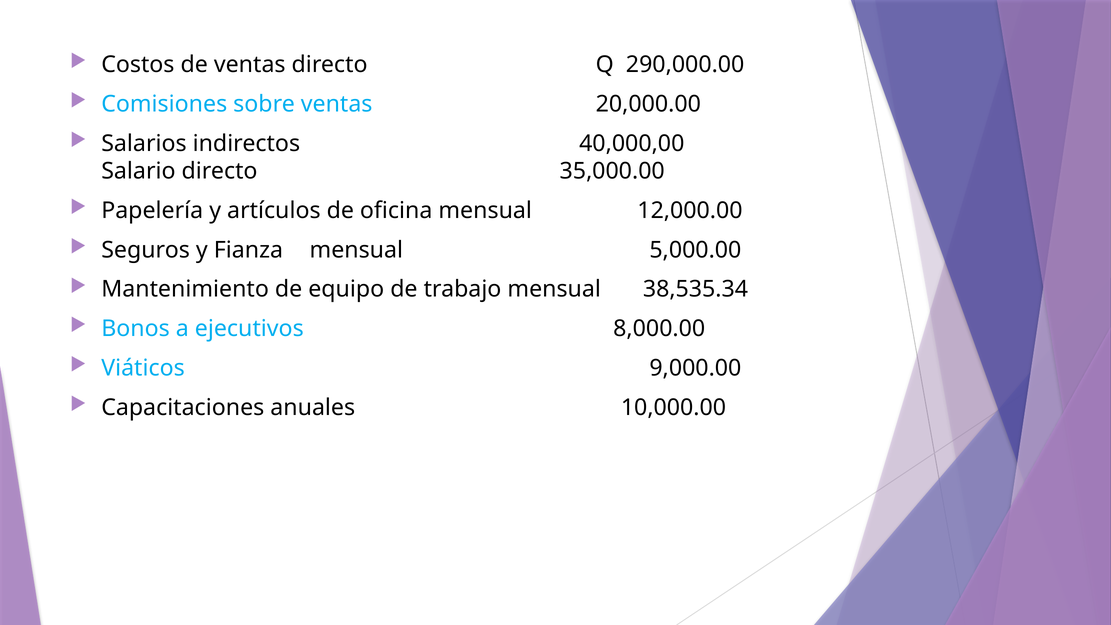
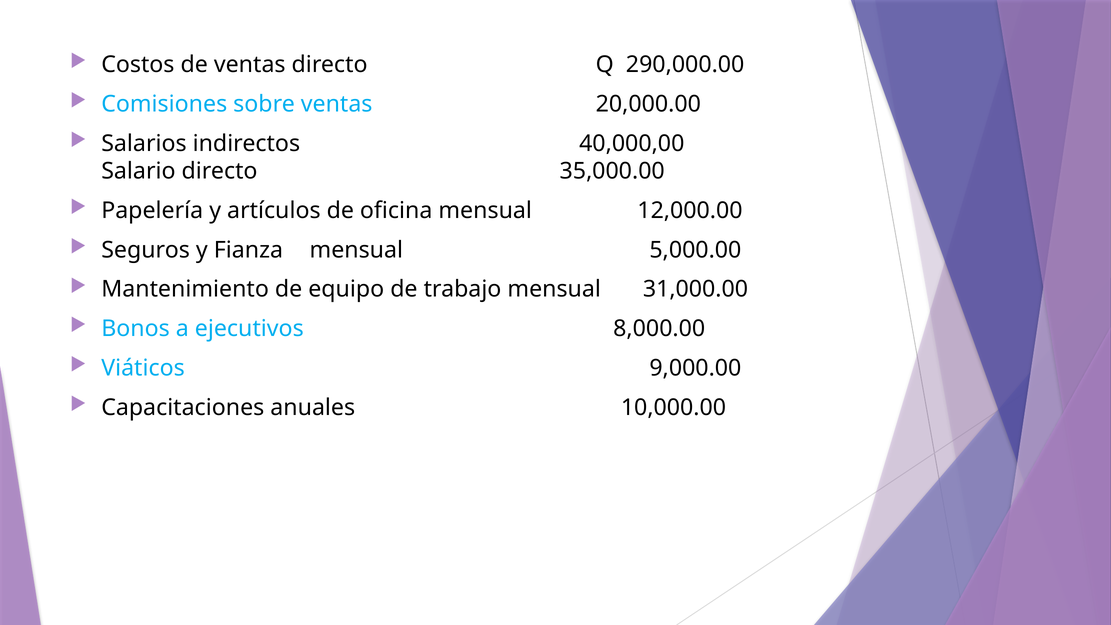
38,535.34: 38,535.34 -> 31,000.00
